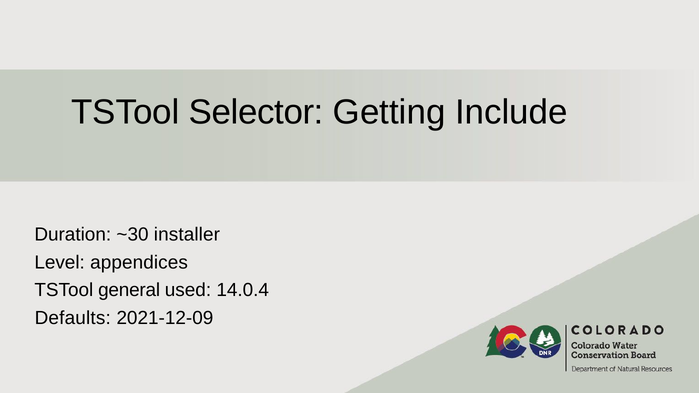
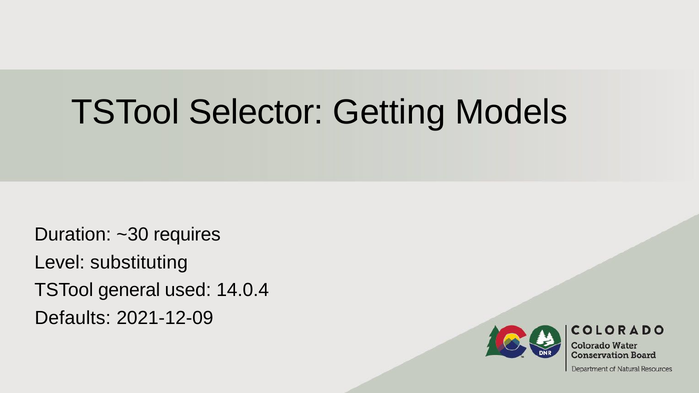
Include: Include -> Models
installer: installer -> requires
appendices: appendices -> substituting
